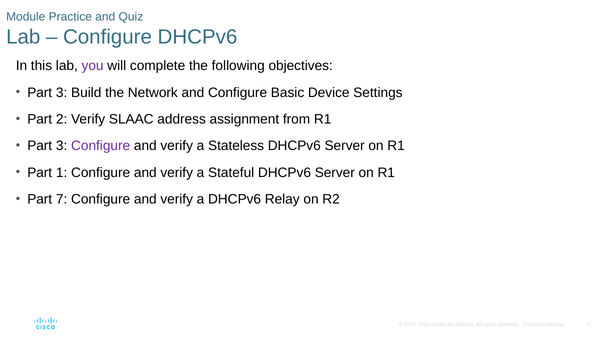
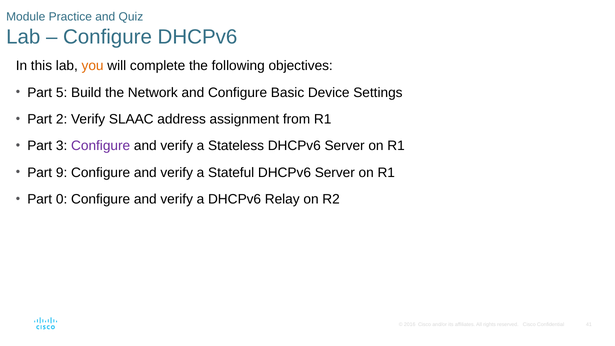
you colour: purple -> orange
3 at (62, 93): 3 -> 5
1: 1 -> 9
7: 7 -> 0
